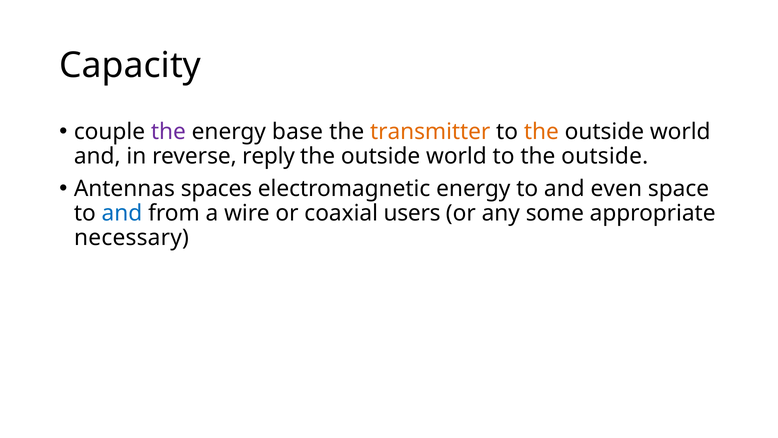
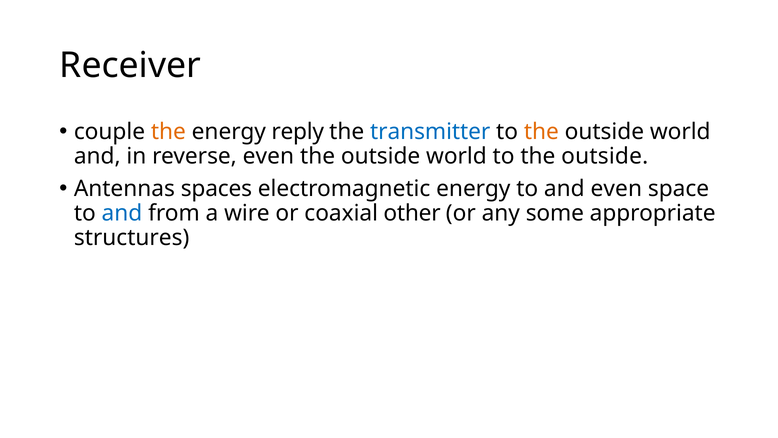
Capacity: Capacity -> Receiver
the at (168, 132) colour: purple -> orange
base: base -> reply
transmitter colour: orange -> blue
reverse reply: reply -> even
users: users -> other
necessary: necessary -> structures
